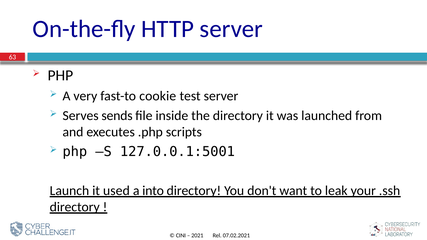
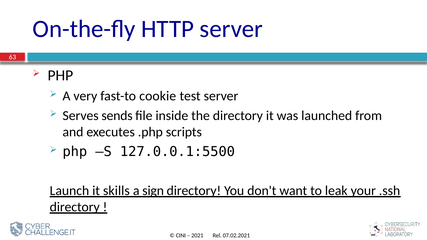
127.0.0.1:5001: 127.0.0.1:5001 -> 127.0.0.1:5500
used: used -> skills
into: into -> sign
